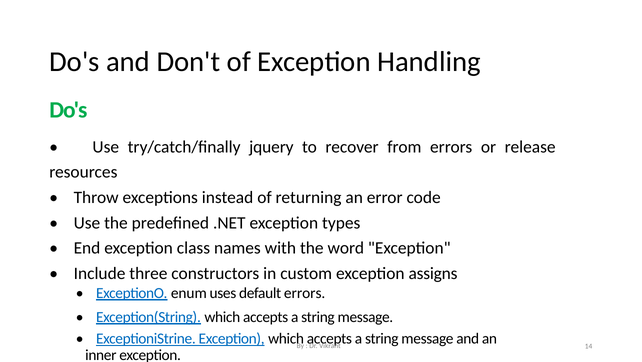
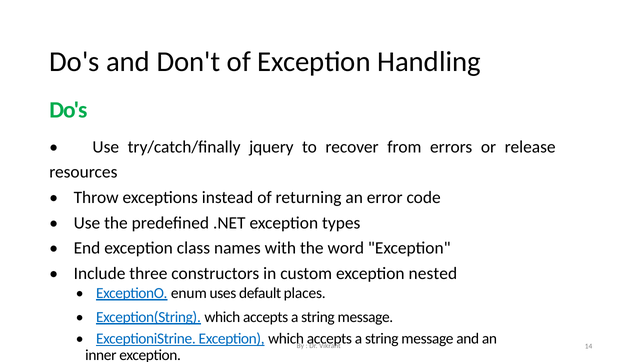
assigns: assigns -> nested
default errors: errors -> places
